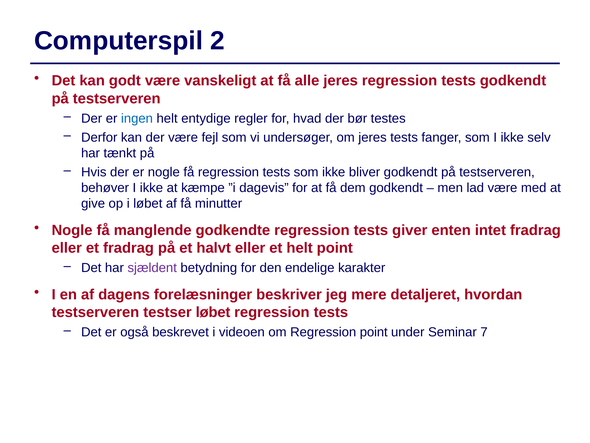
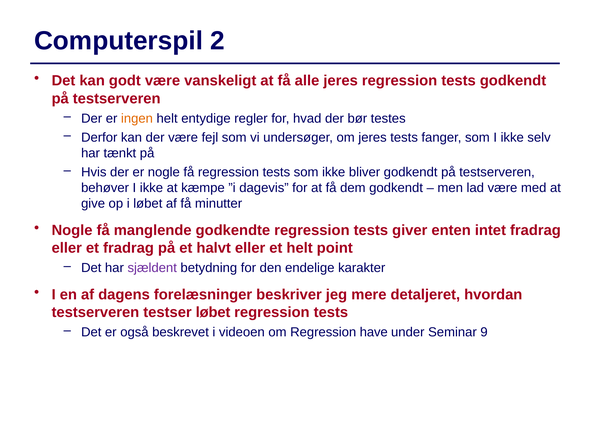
ingen colour: blue -> orange
Regression point: point -> have
7: 7 -> 9
